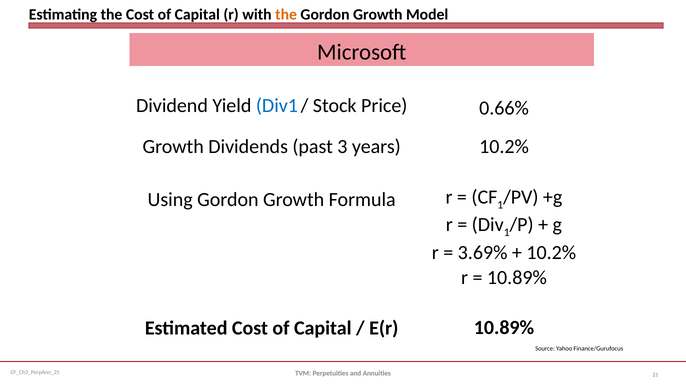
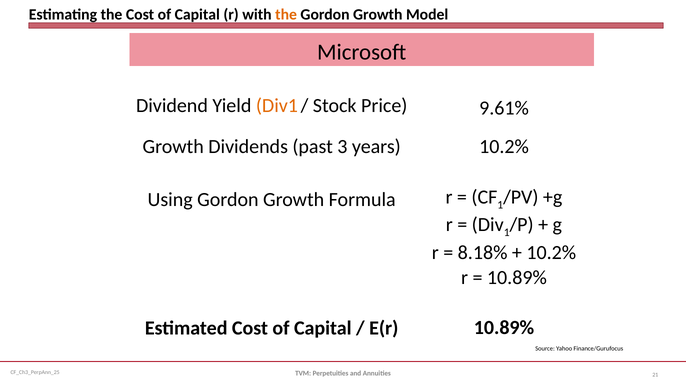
Div1 colour: blue -> orange
0.66%: 0.66% -> 9.61%
3.69%: 3.69% -> 8.18%
